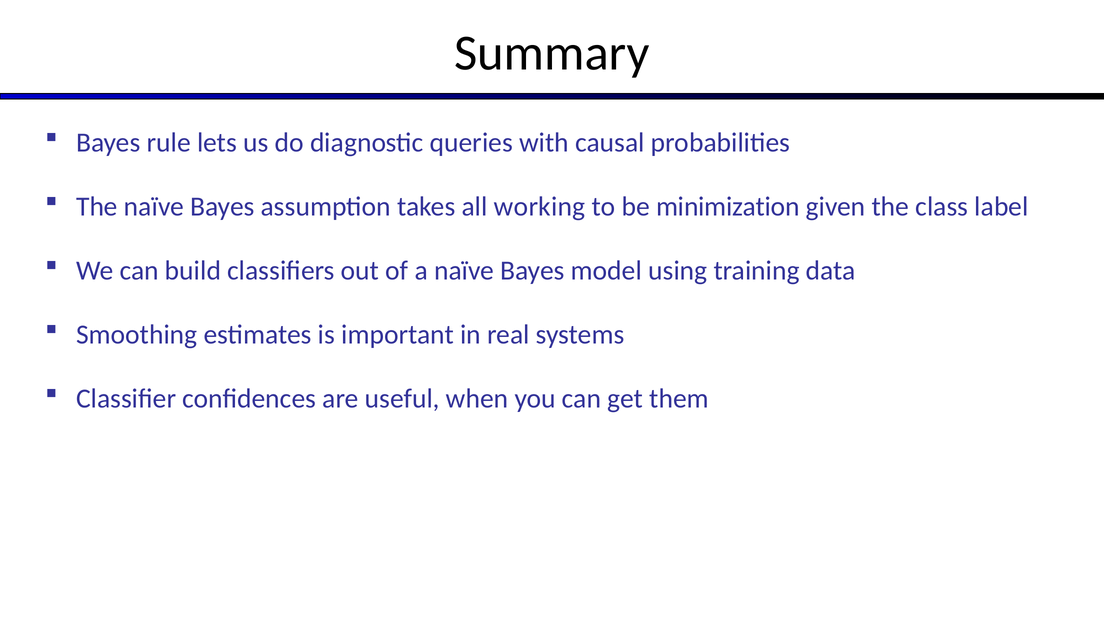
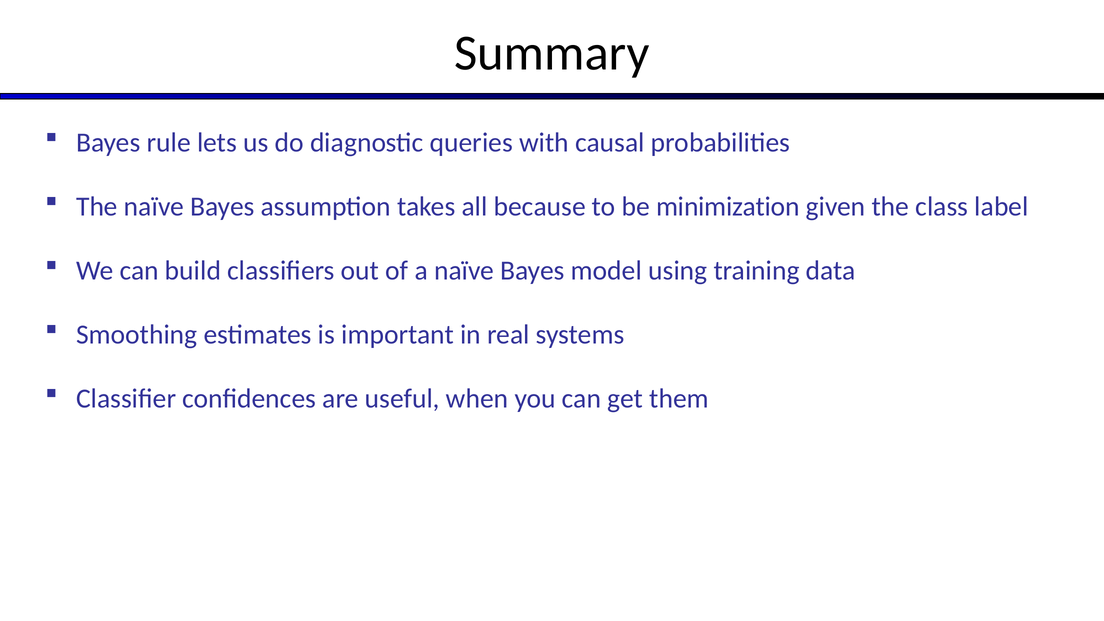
working: working -> because
